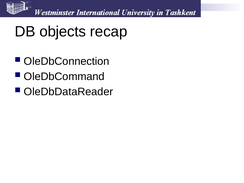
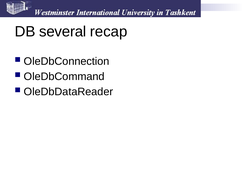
objects: objects -> several
